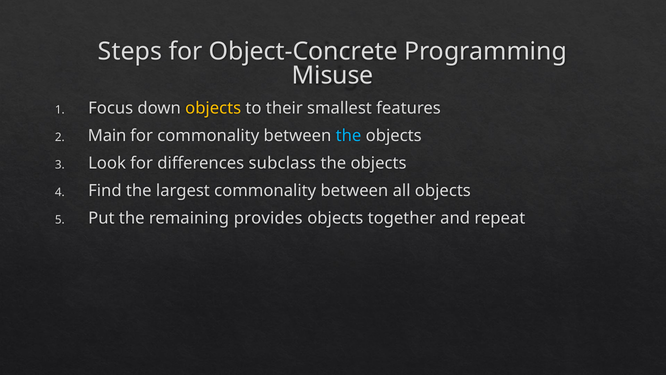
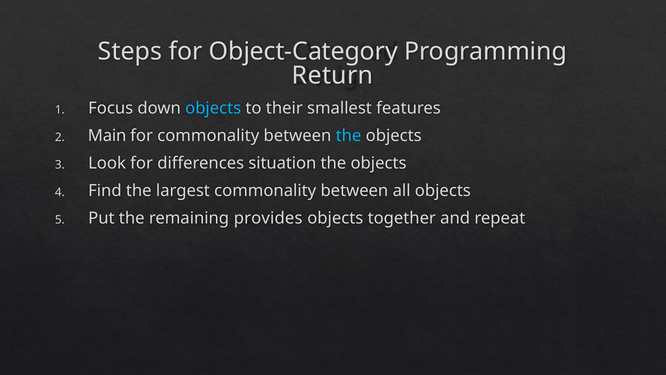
Object-Concrete: Object-Concrete -> Object-Category
Misuse: Misuse -> Return
objects at (213, 108) colour: yellow -> light blue
subclass: subclass -> situation
